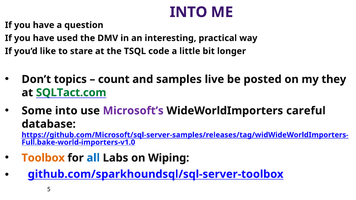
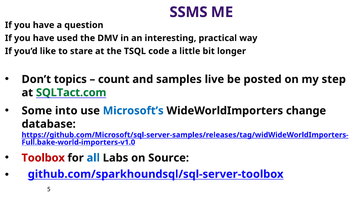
INTO at (188, 12): INTO -> SSMS
they: they -> step
Microsoft’s colour: purple -> blue
careful: careful -> change
Toolbox colour: orange -> red
Wiping: Wiping -> Source
